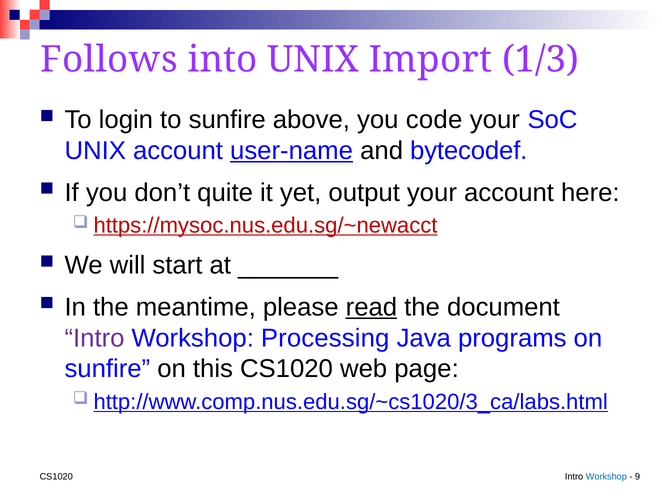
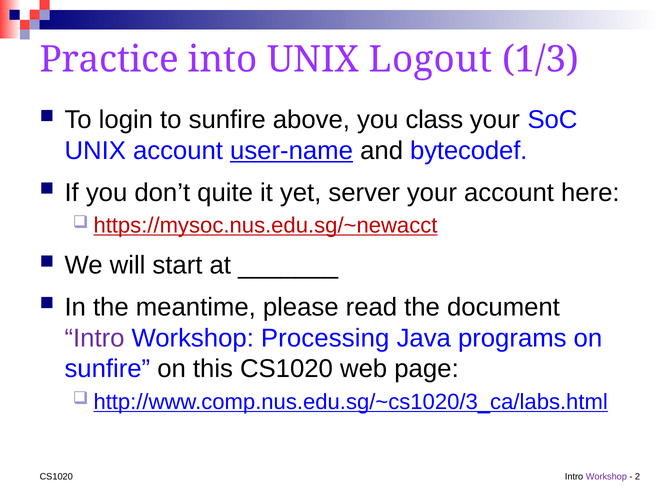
Follows: Follows -> Practice
Import: Import -> Logout
code: code -> class
output: output -> server
read underline: present -> none
Workshop at (606, 477) colour: blue -> purple
9: 9 -> 2
